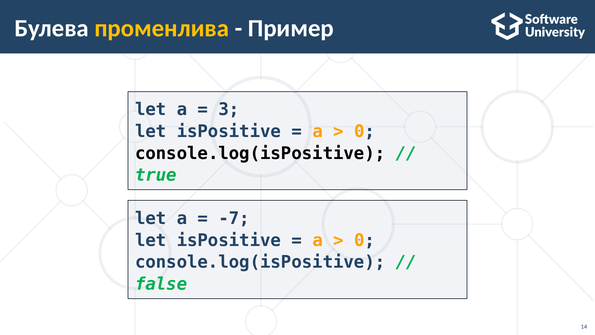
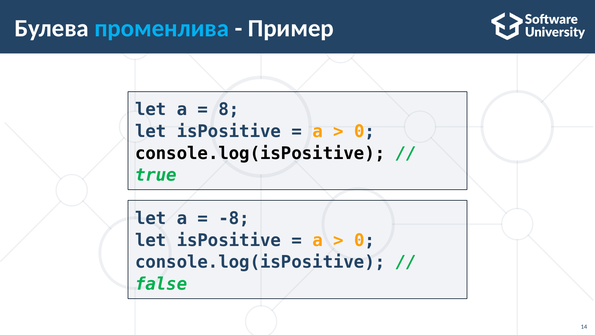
променлива colour: yellow -> light blue
3: 3 -> 8
-7: -7 -> -8
